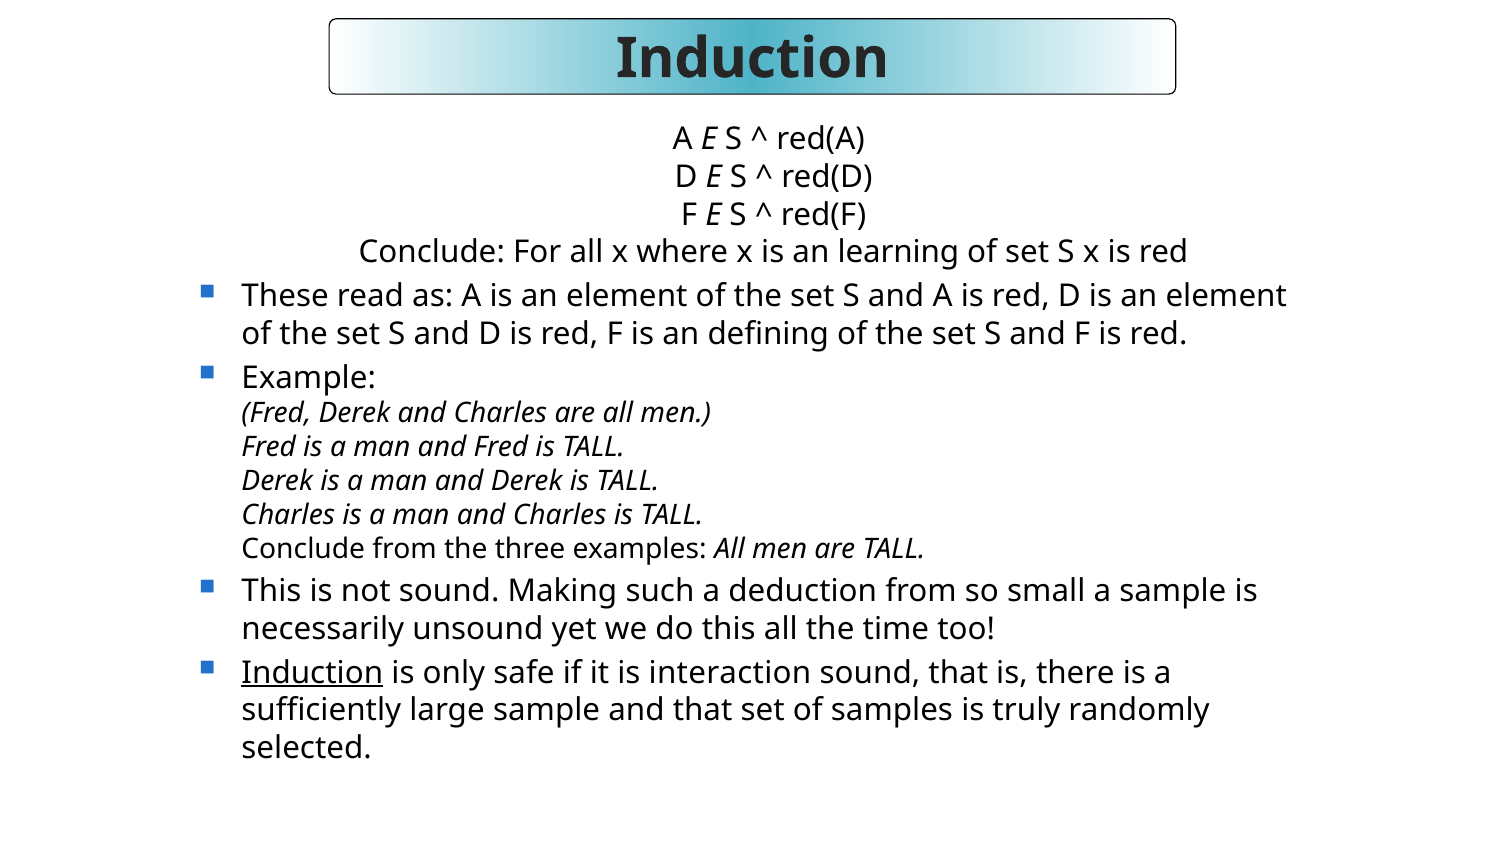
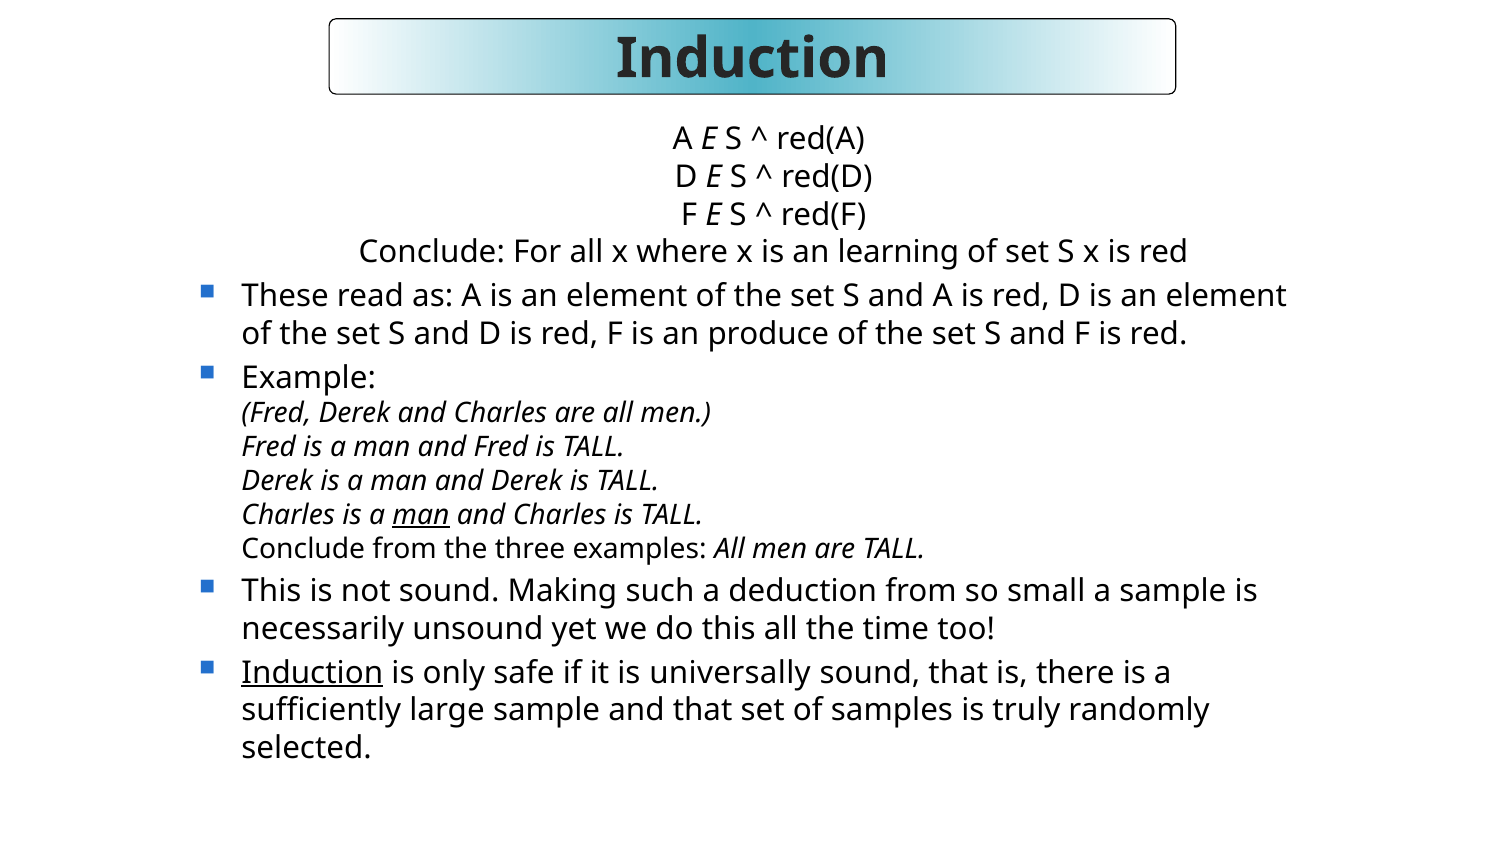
defining: defining -> produce
man at (421, 515) underline: none -> present
interaction: interaction -> universally
